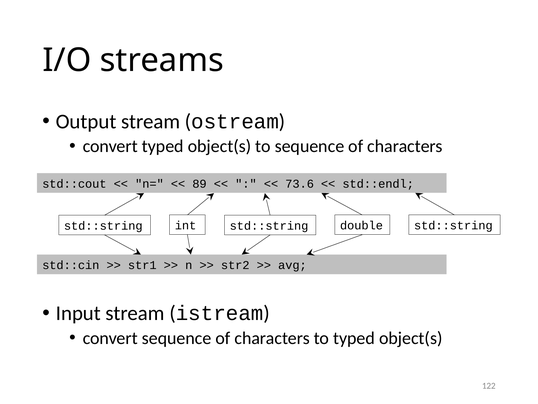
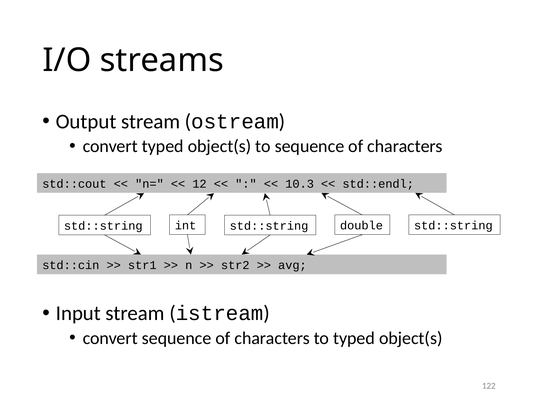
89: 89 -> 12
73.6: 73.6 -> 10.3
